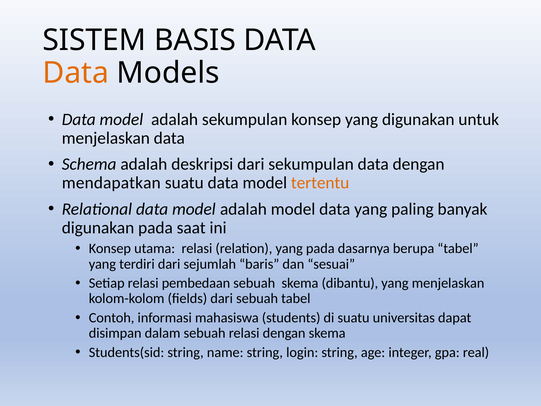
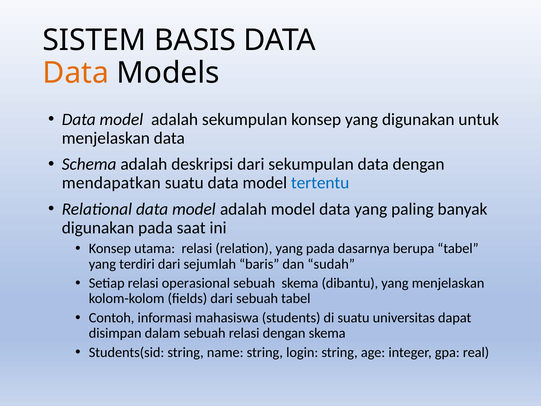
tertentu colour: orange -> blue
sesuai: sesuai -> sudah
pembedaan: pembedaan -> operasional
